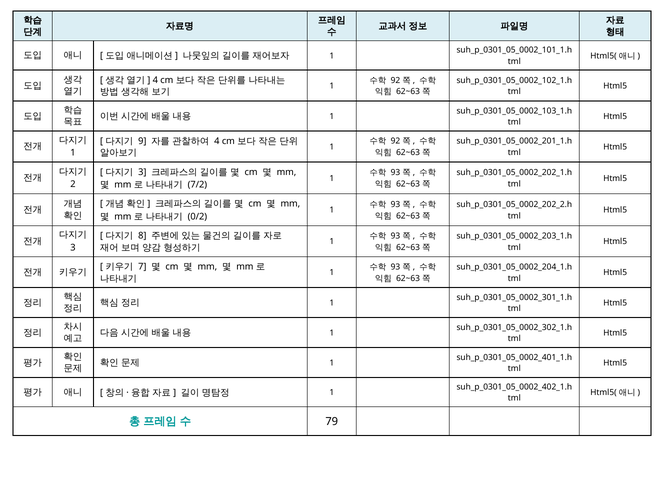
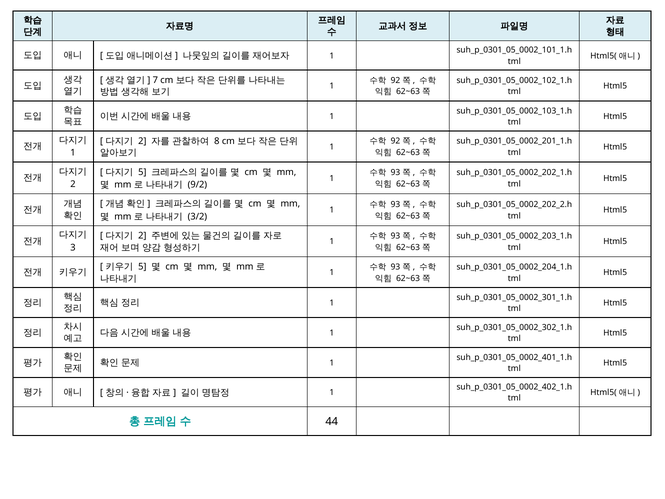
4 at (155, 80): 4 -> 7
9 at (142, 141): 9 -> 2
4 at (217, 141): 4 -> 8
3 at (142, 172): 3 -> 5
7/2: 7/2 -> 9/2
0/2: 0/2 -> 3/2
8 at (142, 236): 8 -> 2
7 at (142, 267): 7 -> 5
79: 79 -> 44
